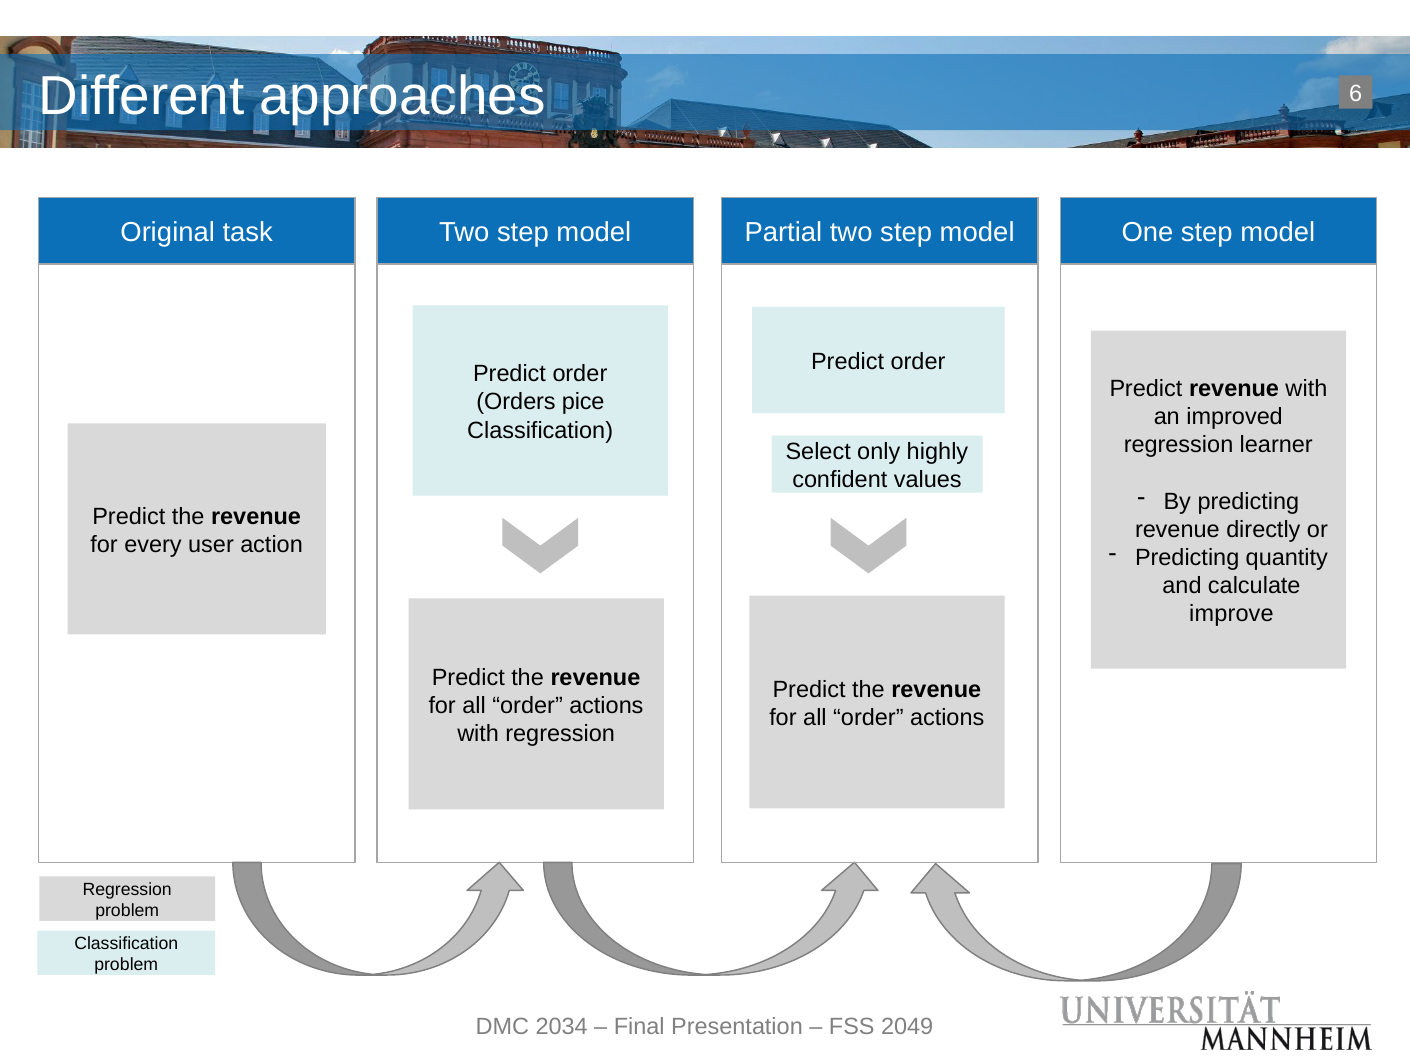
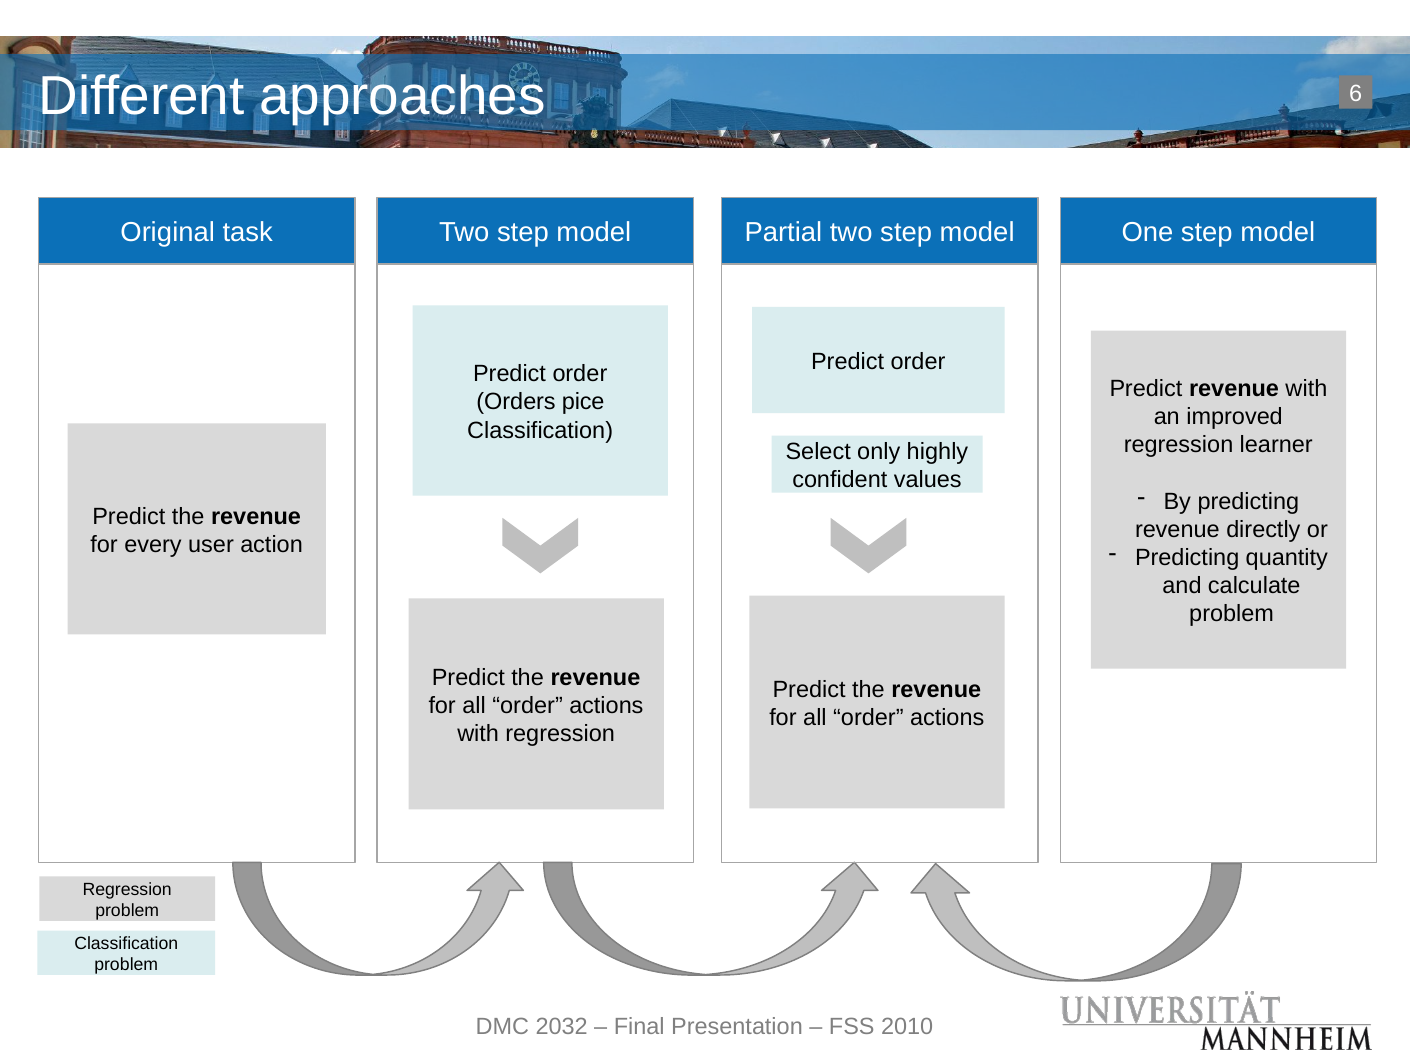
improve at (1231, 614): improve -> problem
2034: 2034 -> 2032
2049: 2049 -> 2010
